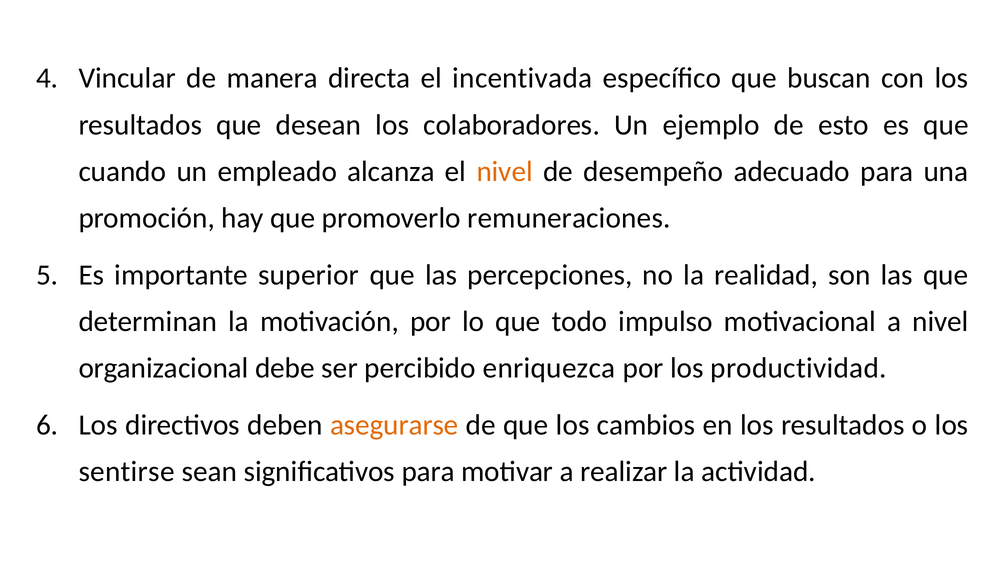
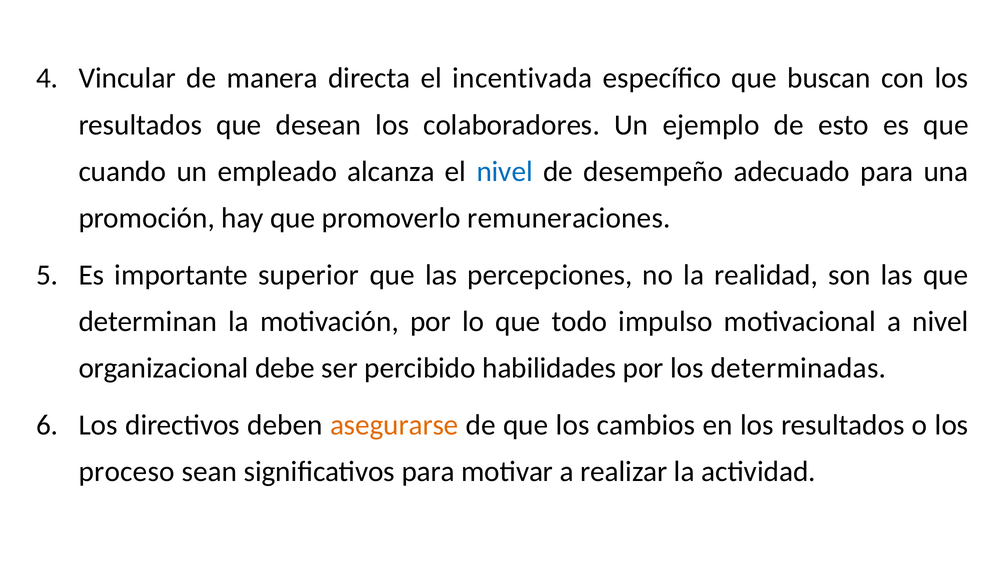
nivel at (505, 171) colour: orange -> blue
enriquezca: enriquezca -> habilidades
productividad: productividad -> determinadas
sentirse: sentirse -> proceso
